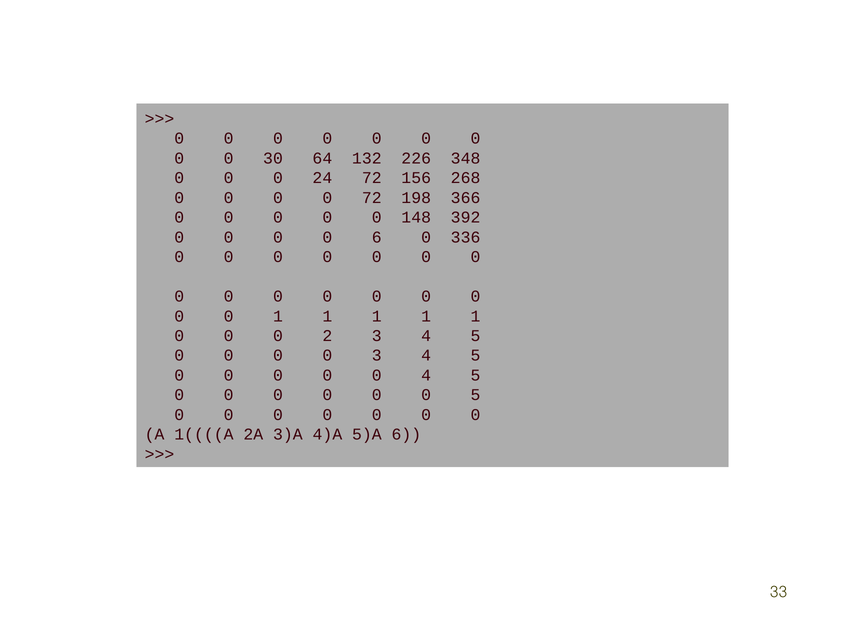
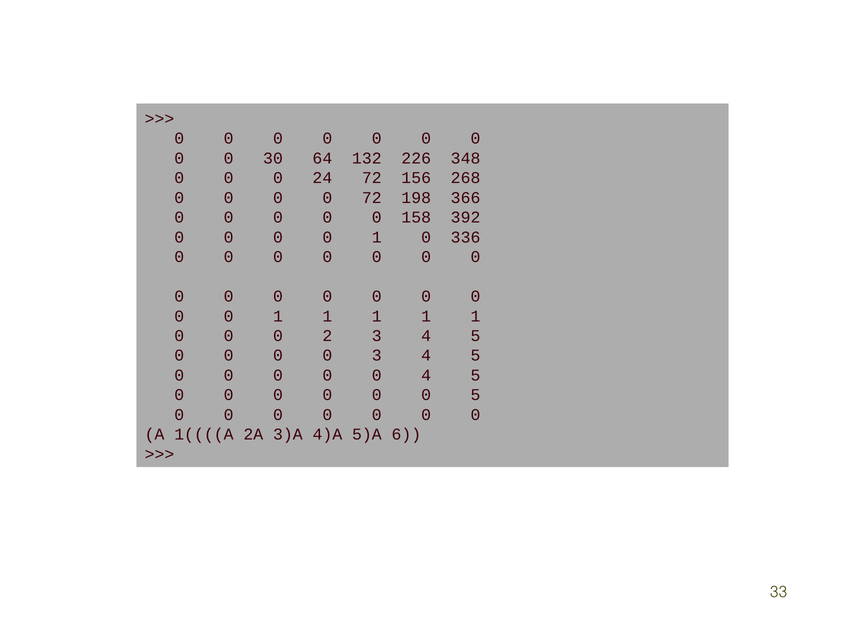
148: 148 -> 158
6 at (377, 237): 6 -> 1
